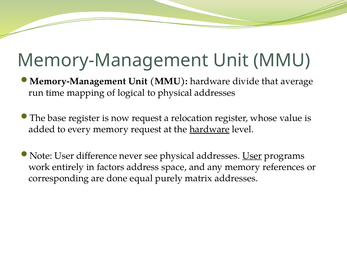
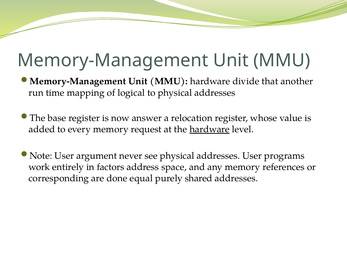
average: average -> another
now request: request -> answer
difference: difference -> argument
User at (252, 156) underline: present -> none
matrix: matrix -> shared
